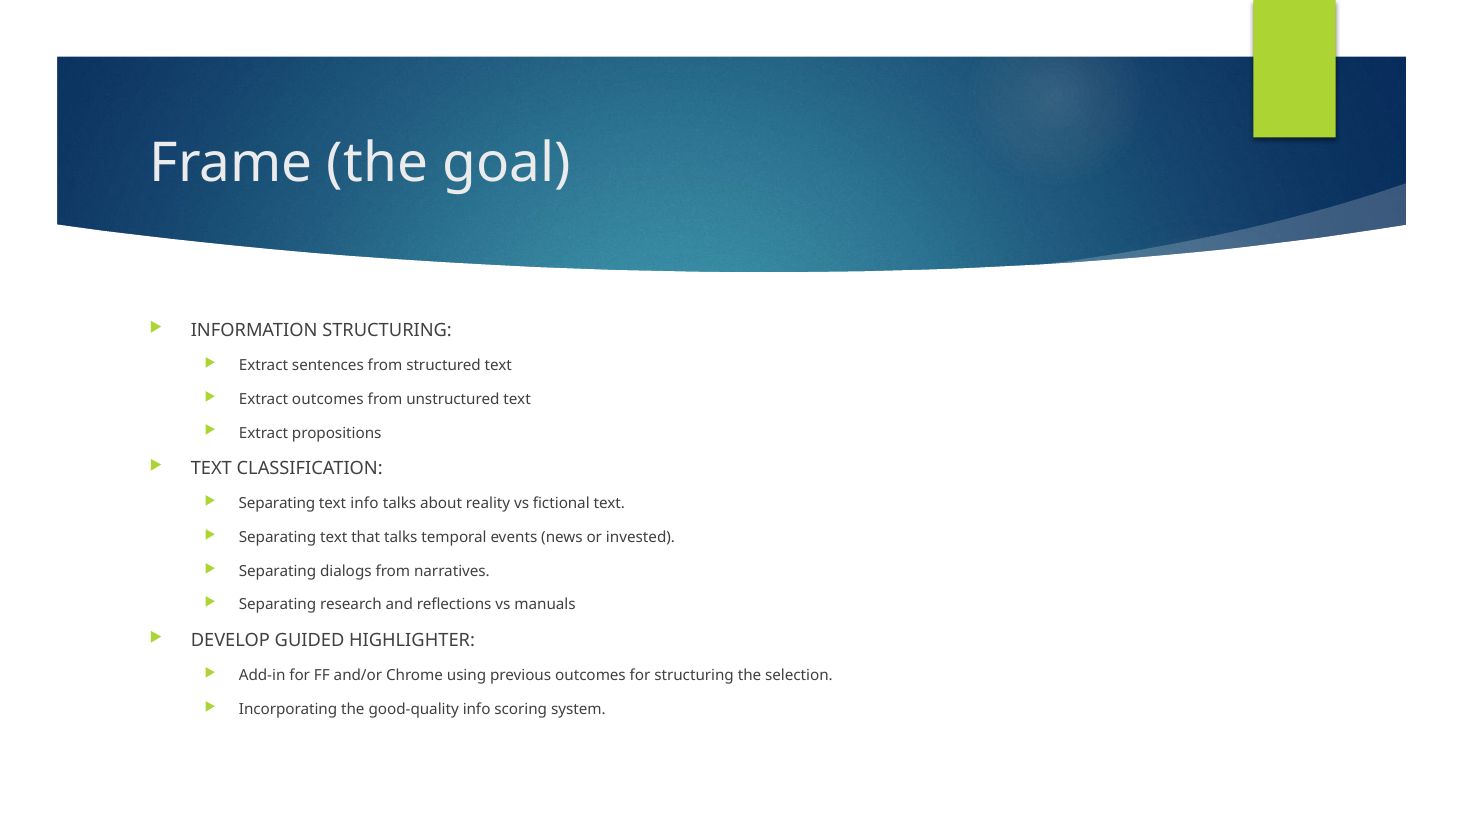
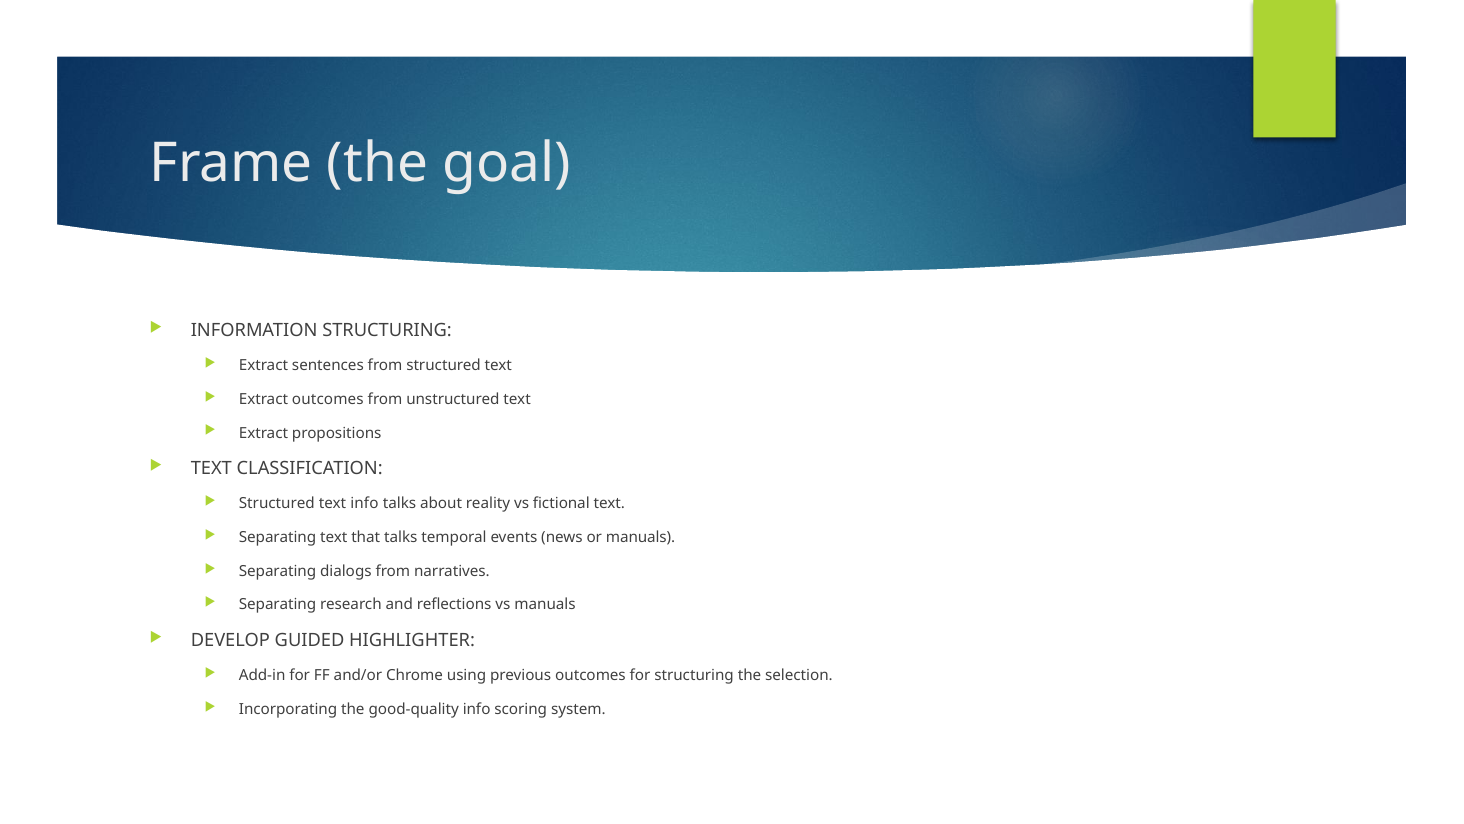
Separating at (277, 504): Separating -> Structured
or invested: invested -> manuals
